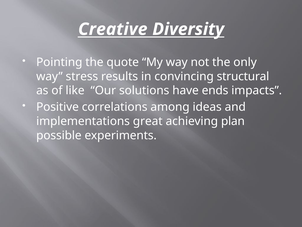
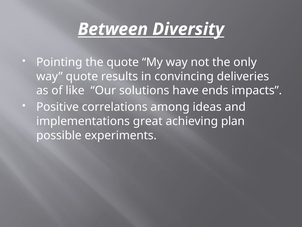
Creative: Creative -> Between
way stress: stress -> quote
structural: structural -> deliveries
